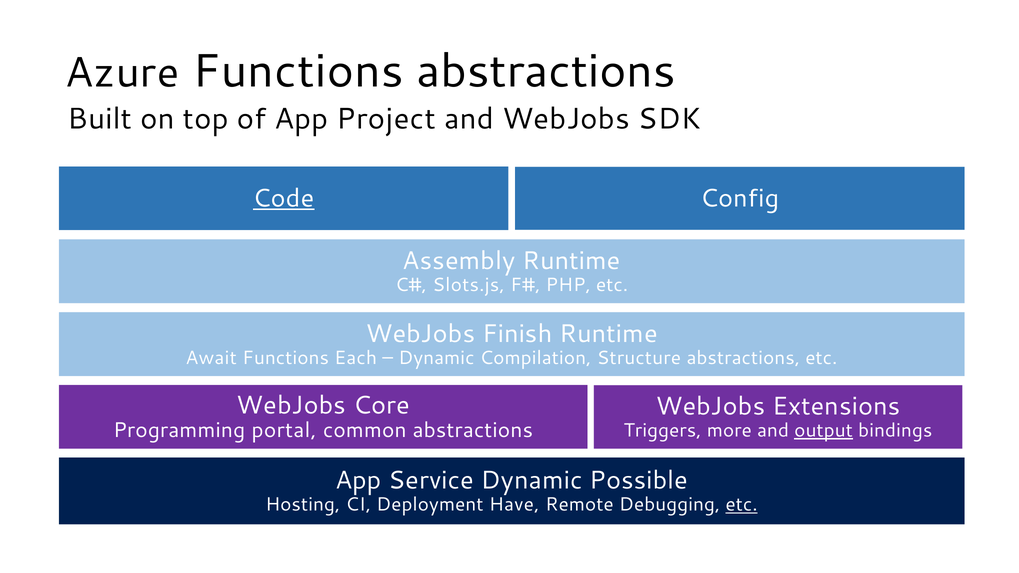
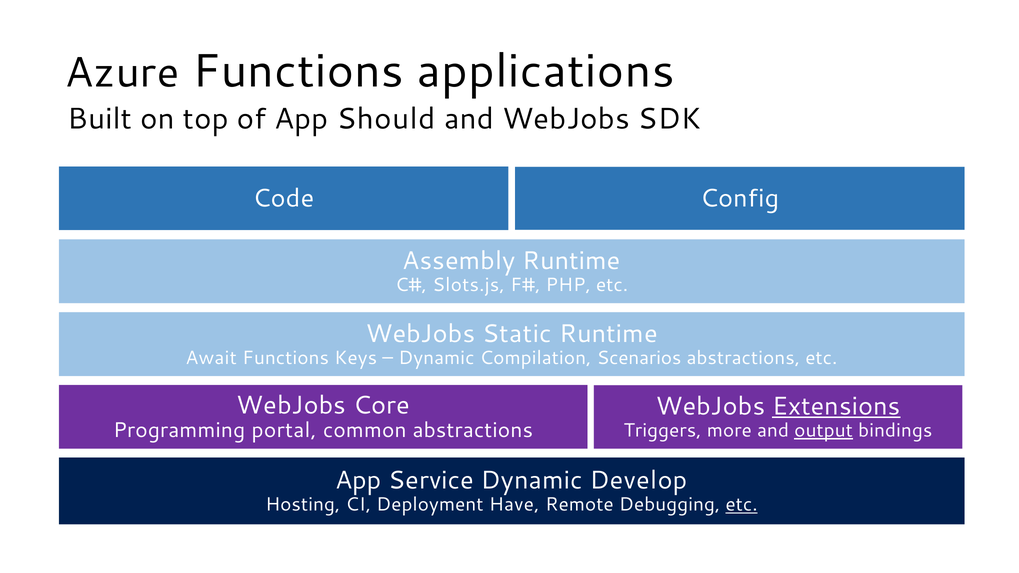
Functions abstractions: abstractions -> applications
Project: Project -> Should
Code underline: present -> none
Finish: Finish -> Static
Each: Each -> Keys
Structure: Structure -> Scenarios
Extensions underline: none -> present
Possible: Possible -> Develop
